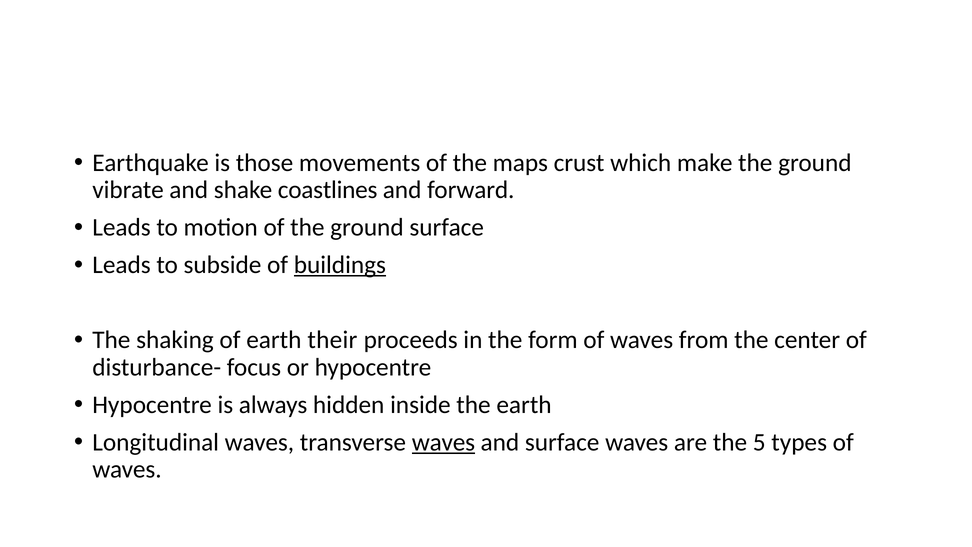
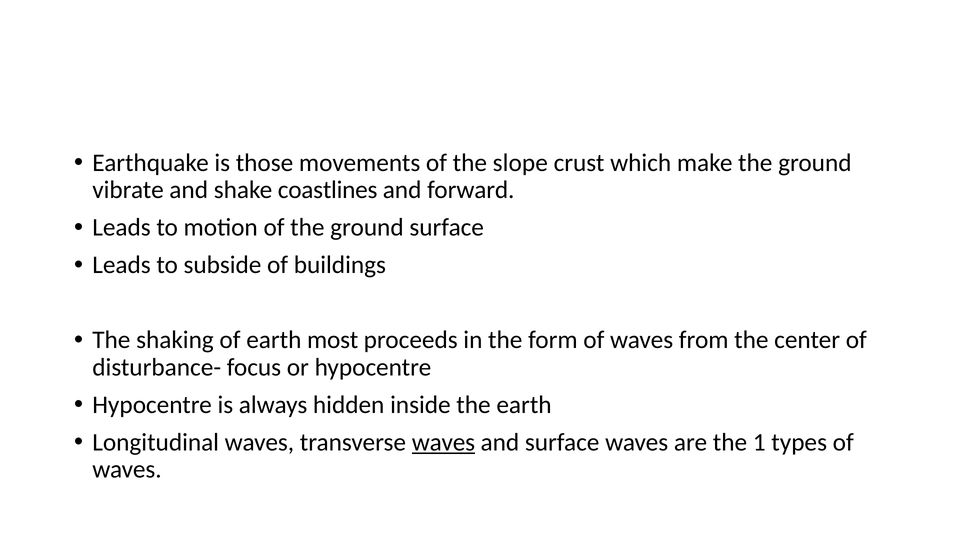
maps: maps -> slope
buildings underline: present -> none
their: their -> most
5: 5 -> 1
